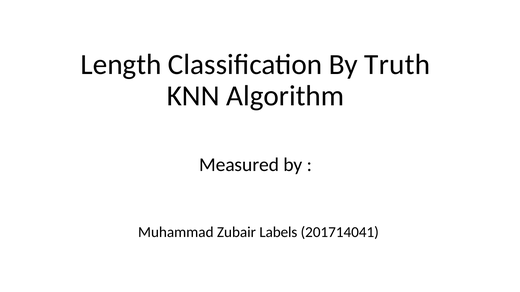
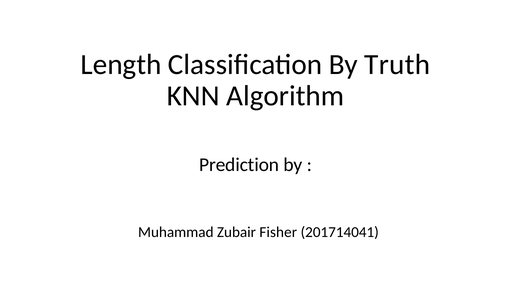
Measured: Measured -> Prediction
Labels: Labels -> Fisher
